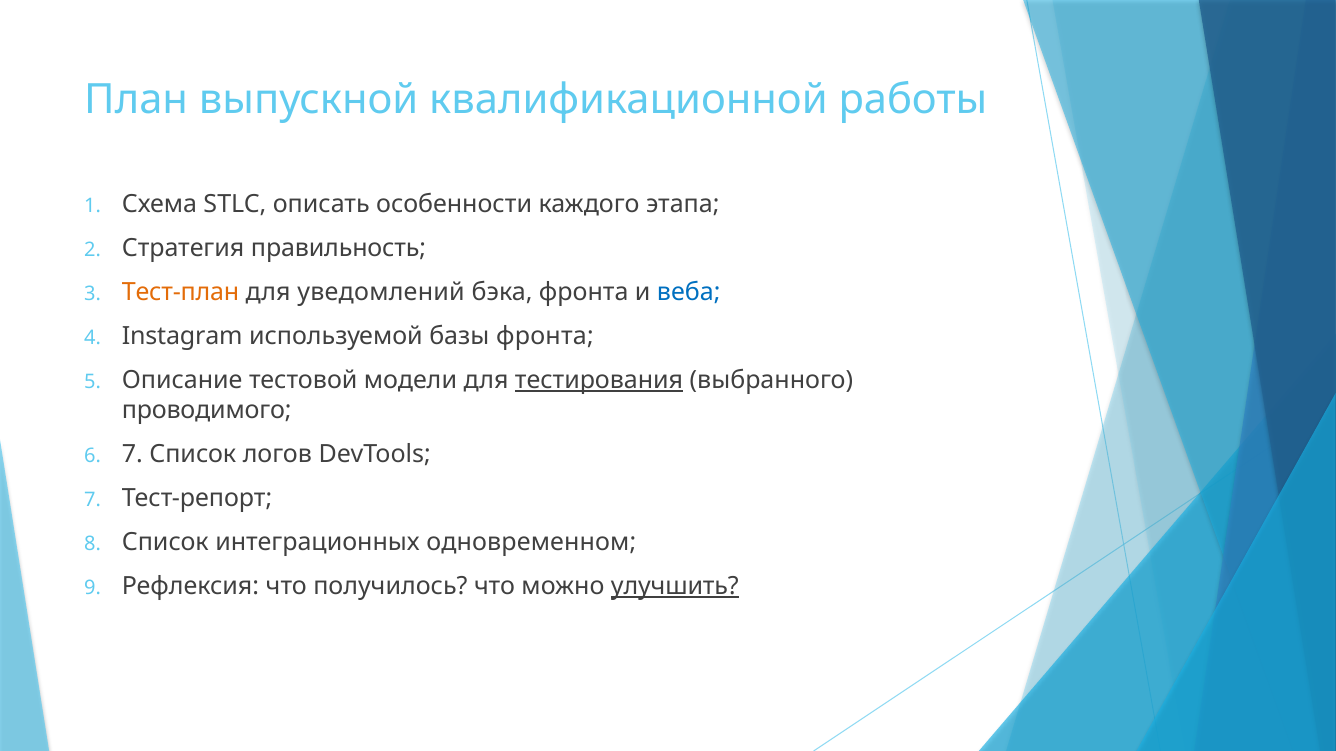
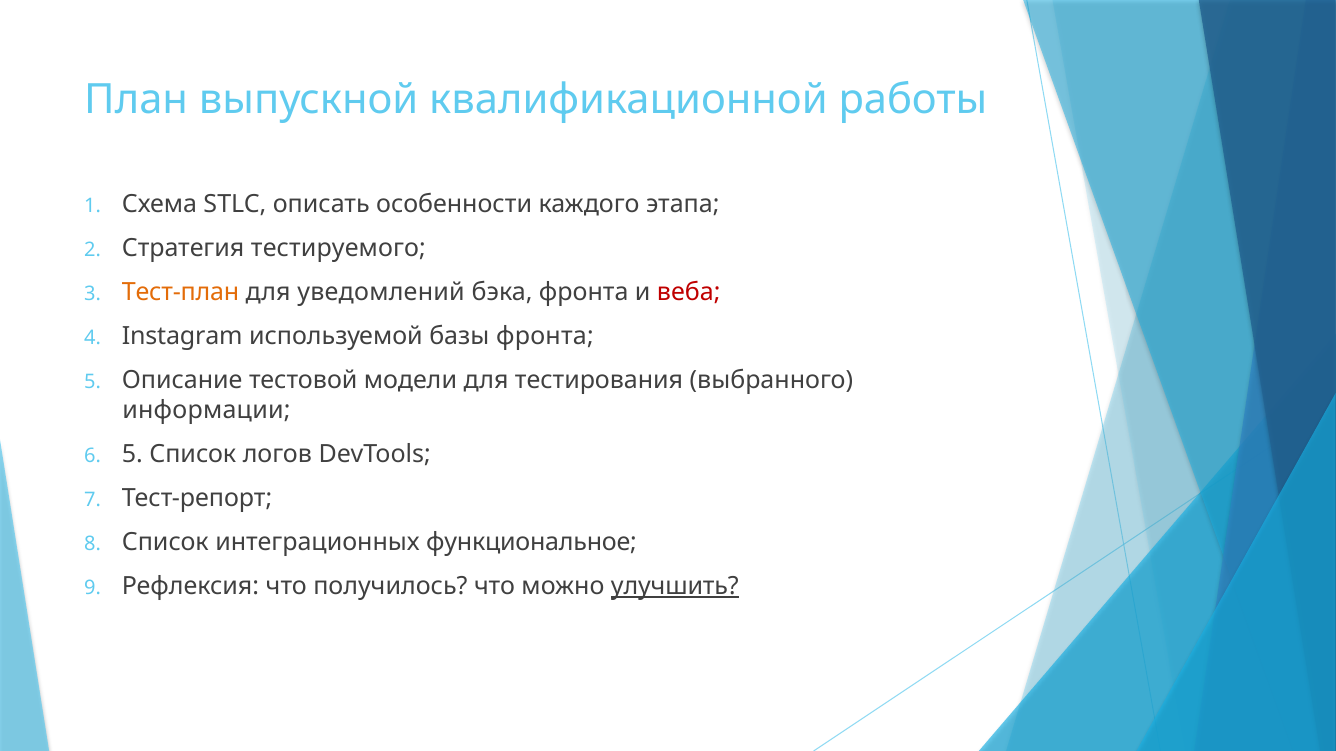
правильность: правильность -> тестируемого
веба colour: blue -> red
тестирования underline: present -> none
проводимого: проводимого -> информации
6 7: 7 -> 5
одновременном: одновременном -> функциональное
